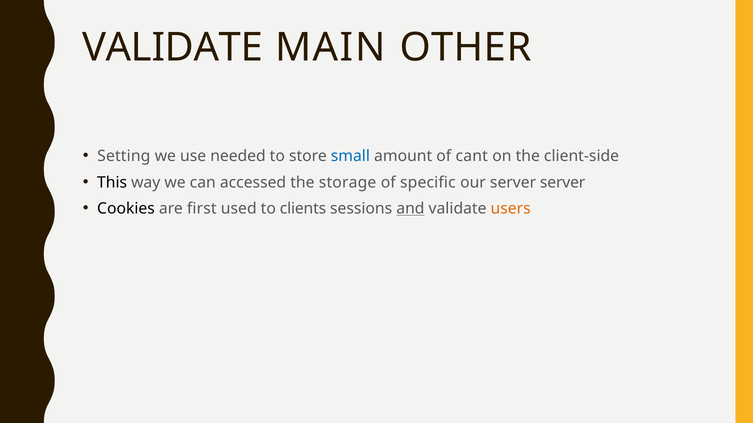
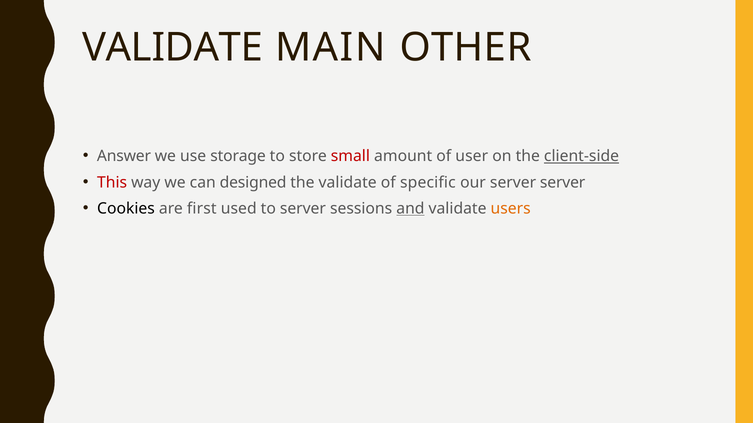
Setting: Setting -> Answer
needed: needed -> storage
small colour: blue -> red
cant: cant -> user
client-side underline: none -> present
This colour: black -> red
accessed: accessed -> designed
the storage: storage -> validate
to clients: clients -> server
